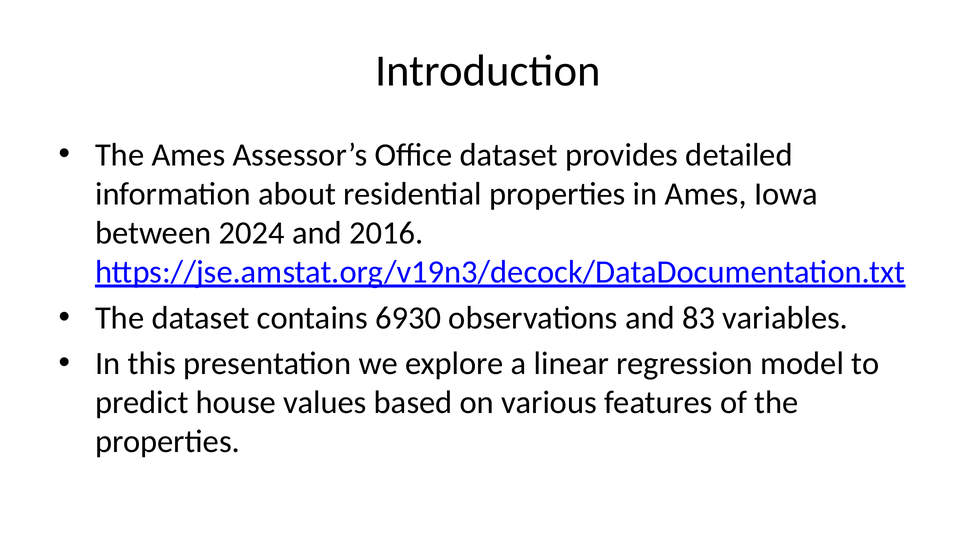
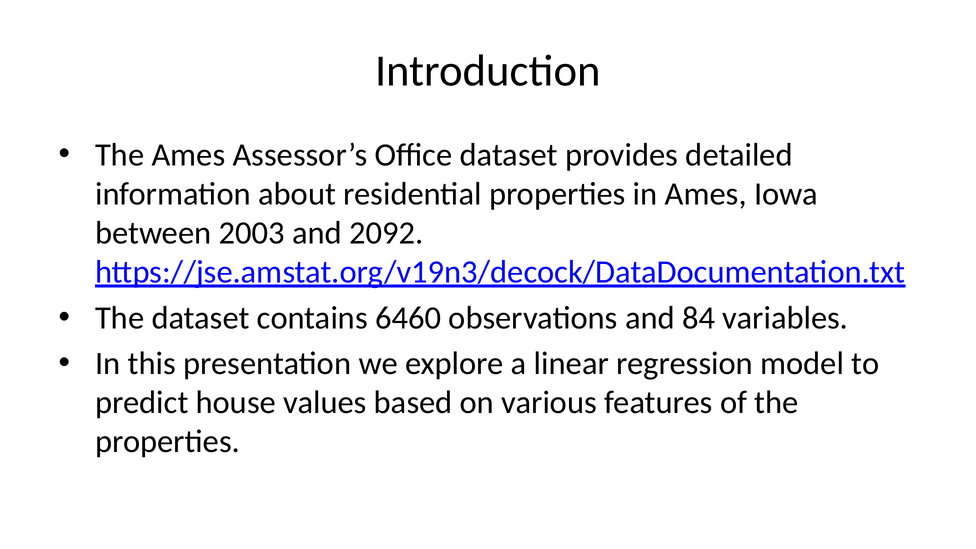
2024: 2024 -> 2003
2016: 2016 -> 2092
6930: 6930 -> 6460
83: 83 -> 84
